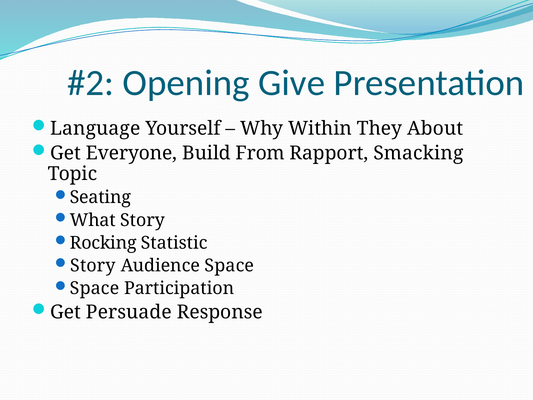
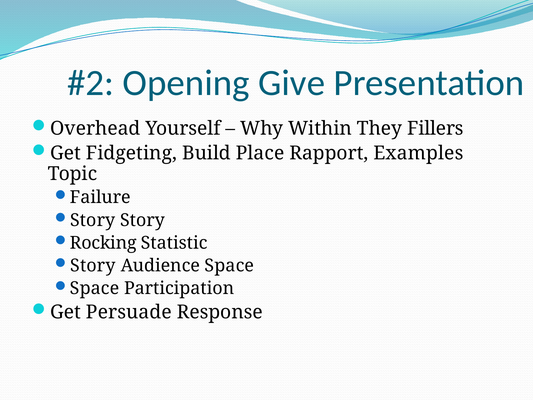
Language: Language -> Overhead
About: About -> Fillers
Everyone: Everyone -> Fidgeting
From: From -> Place
Smacking: Smacking -> Examples
Seating: Seating -> Failure
What at (93, 220): What -> Story
